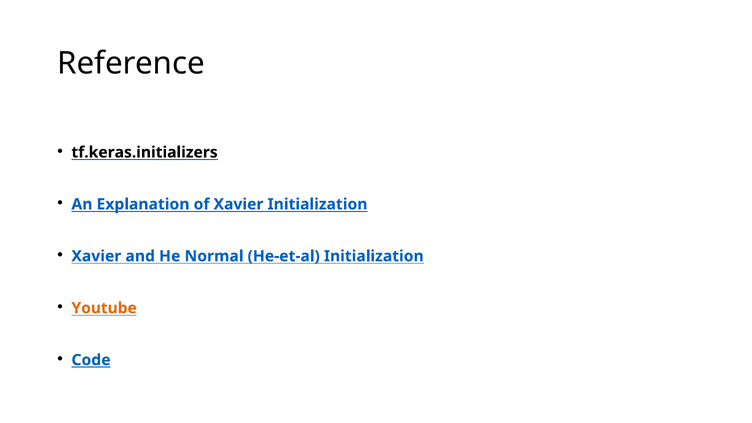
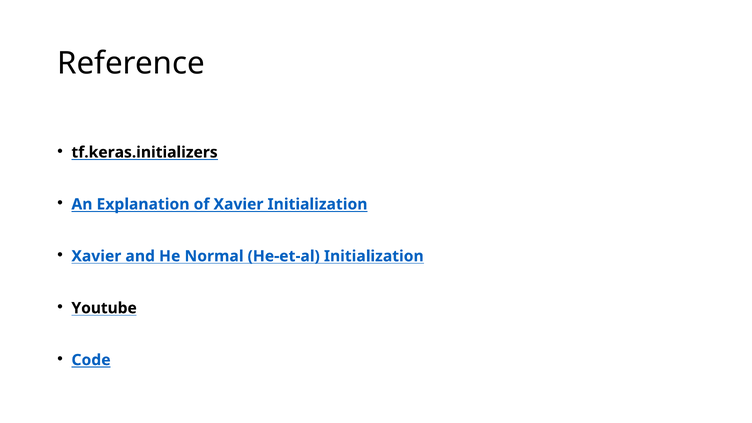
Youtube colour: orange -> black
